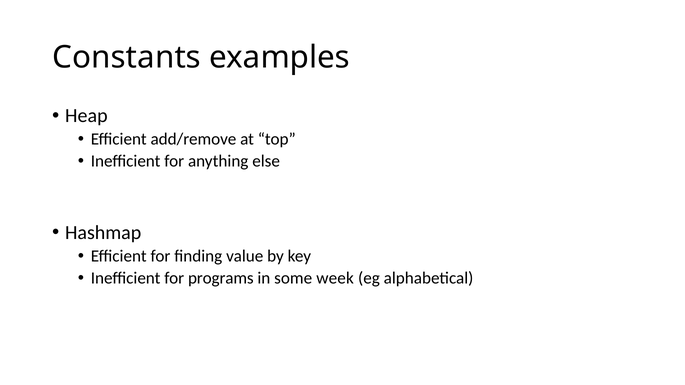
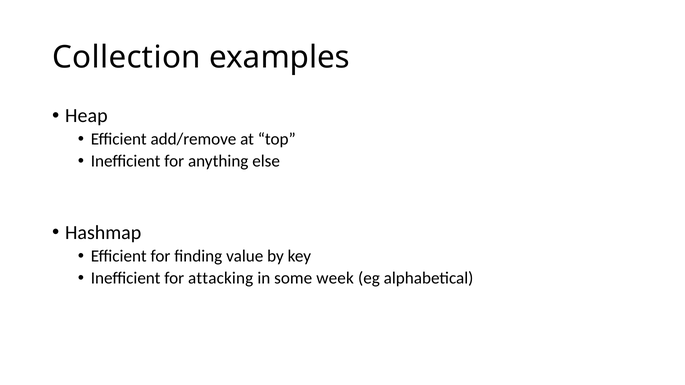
Constants: Constants -> Collection
programs: programs -> attacking
